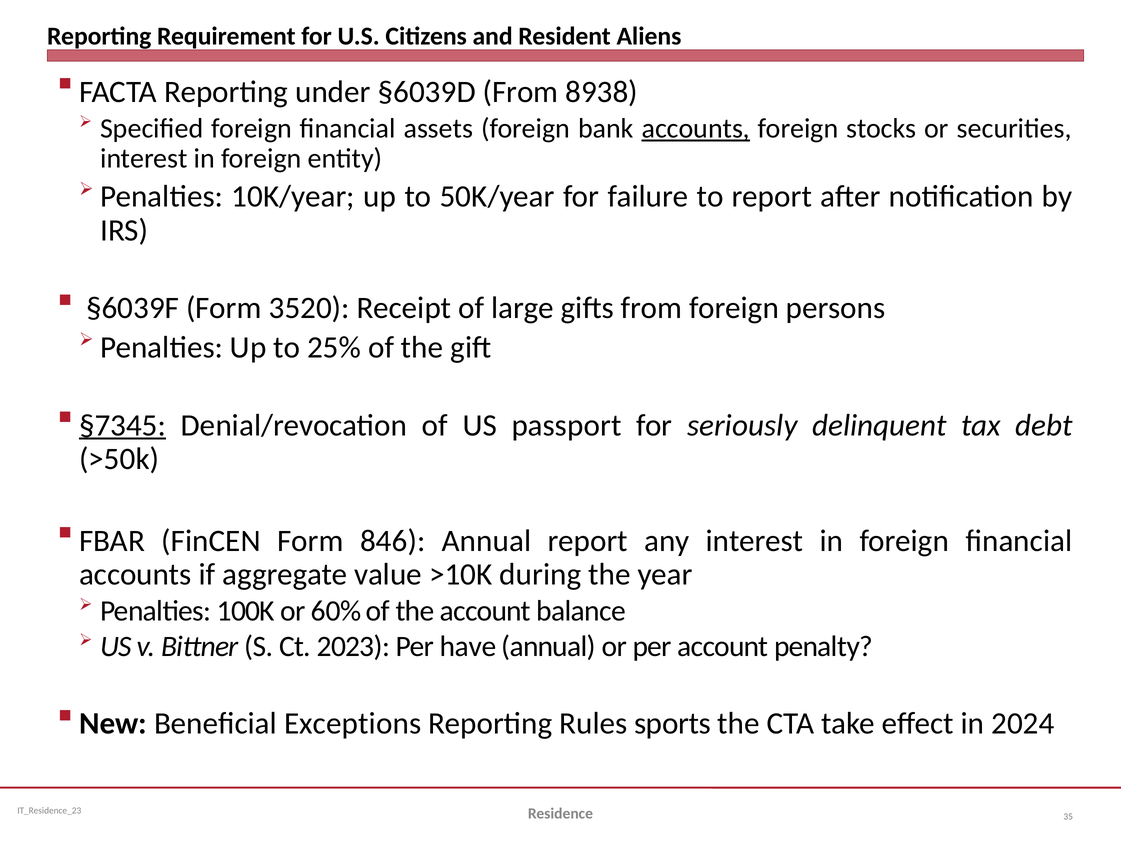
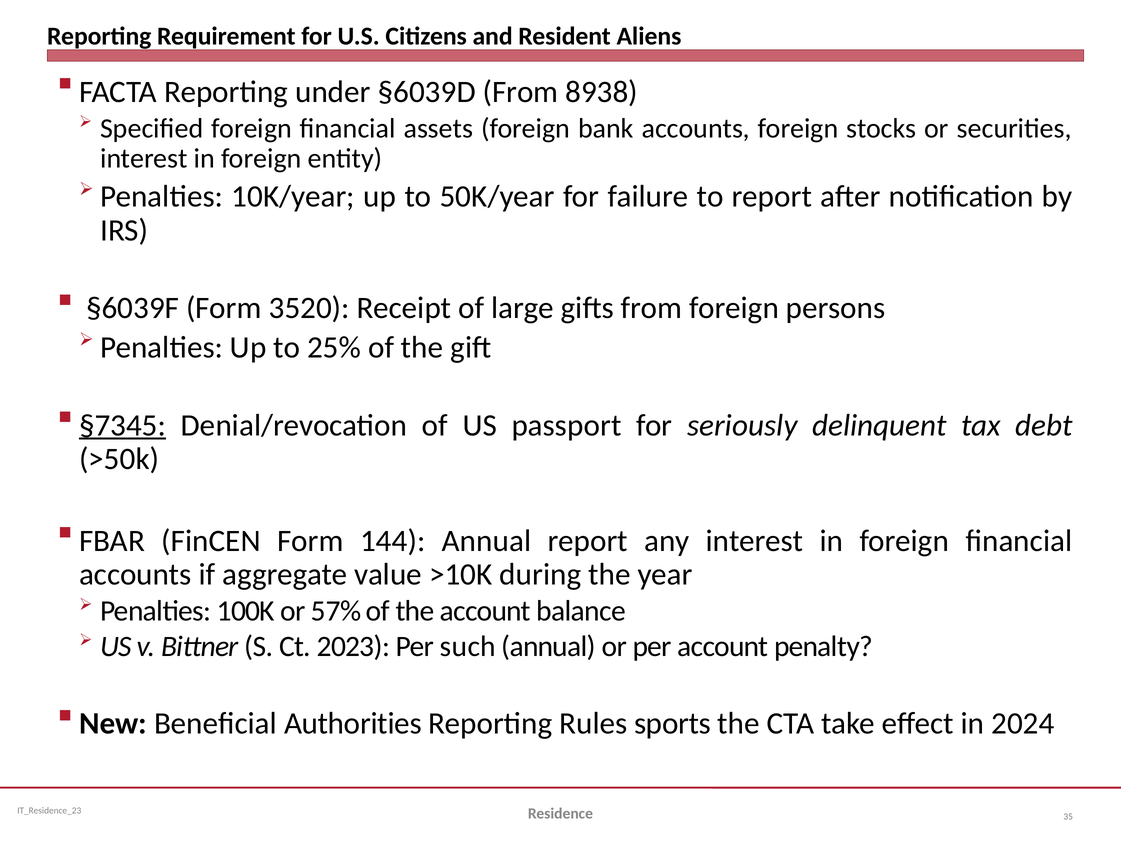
accounts at (696, 128) underline: present -> none
846: 846 -> 144
60%: 60% -> 57%
have: have -> such
Exceptions: Exceptions -> Authorities
